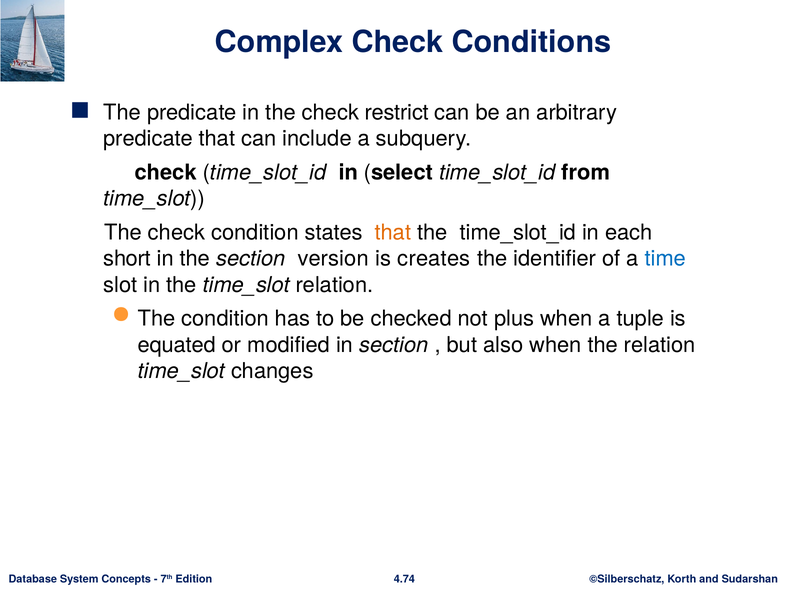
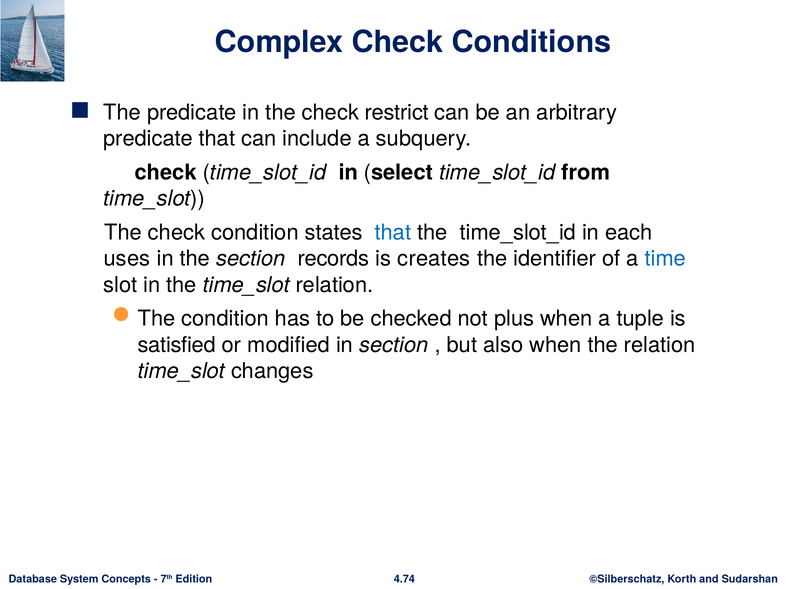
that at (393, 233) colour: orange -> blue
short: short -> uses
version: version -> records
equated: equated -> satisfied
